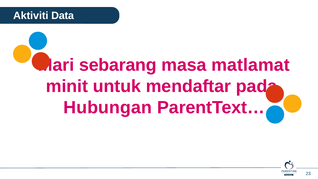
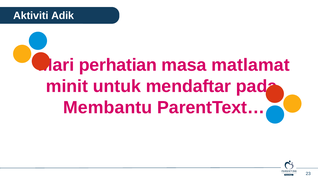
Data: Data -> Adik
sebarang: sebarang -> perhatian
Hubungan: Hubungan -> Membantu
